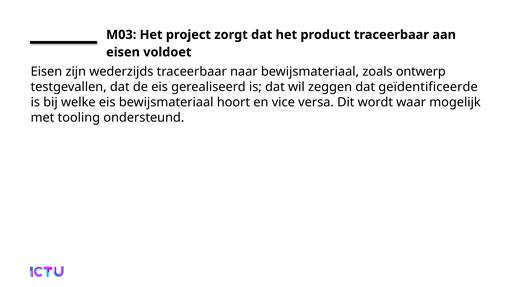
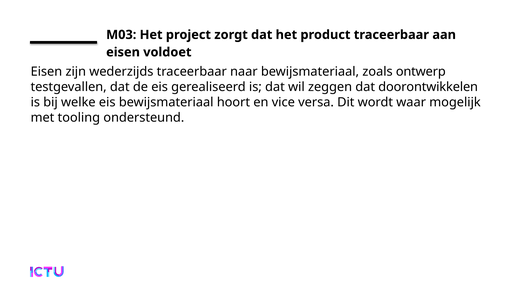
geïdentificeerde: geïdentificeerde -> doorontwikkelen
